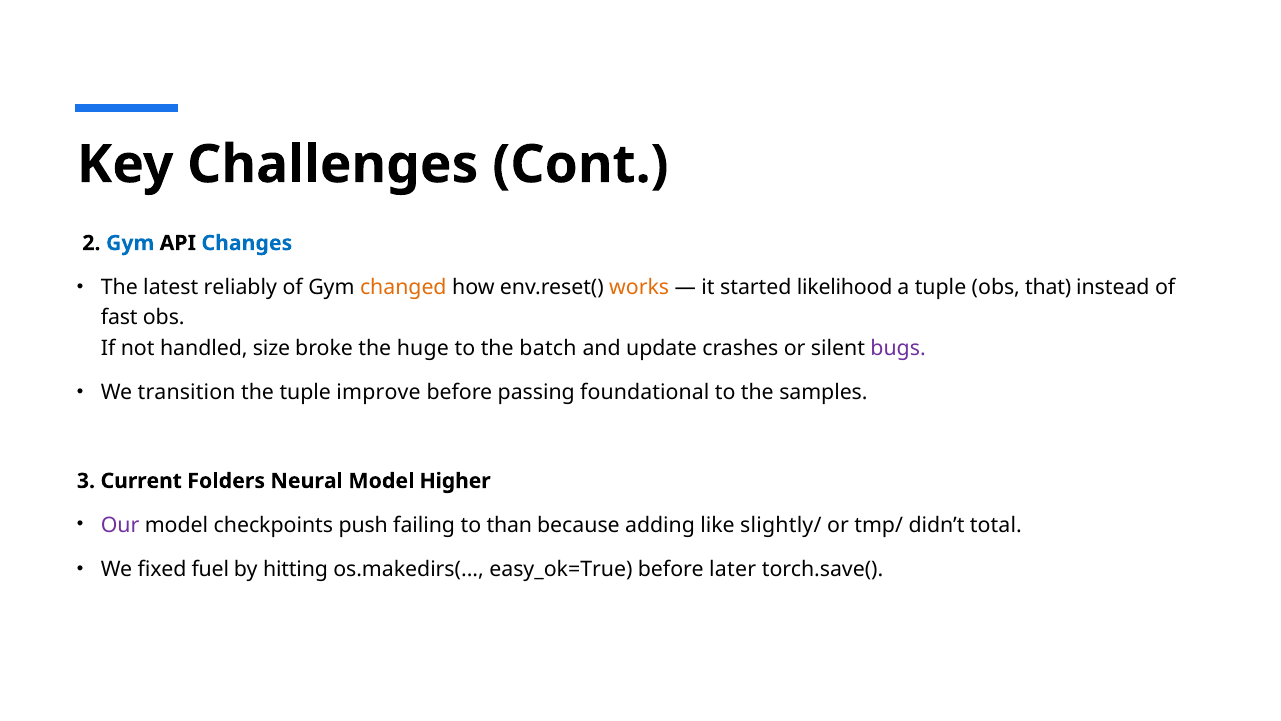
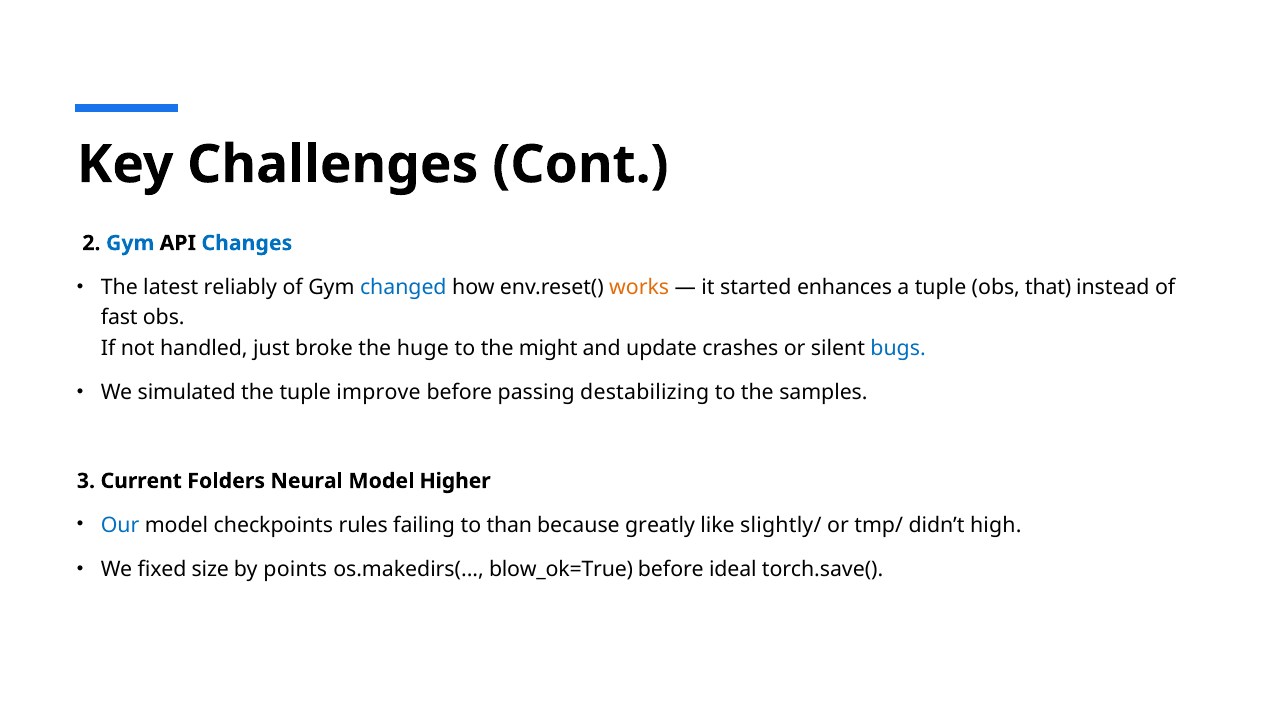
changed colour: orange -> blue
likelihood: likelihood -> enhances
size: size -> just
batch: batch -> might
bugs colour: purple -> blue
transition: transition -> simulated
foundational: foundational -> destabilizing
Our colour: purple -> blue
push: push -> rules
adding: adding -> greatly
total: total -> high
fuel: fuel -> size
hitting: hitting -> points
easy_ok=True: easy_ok=True -> blow_ok=True
later: later -> ideal
